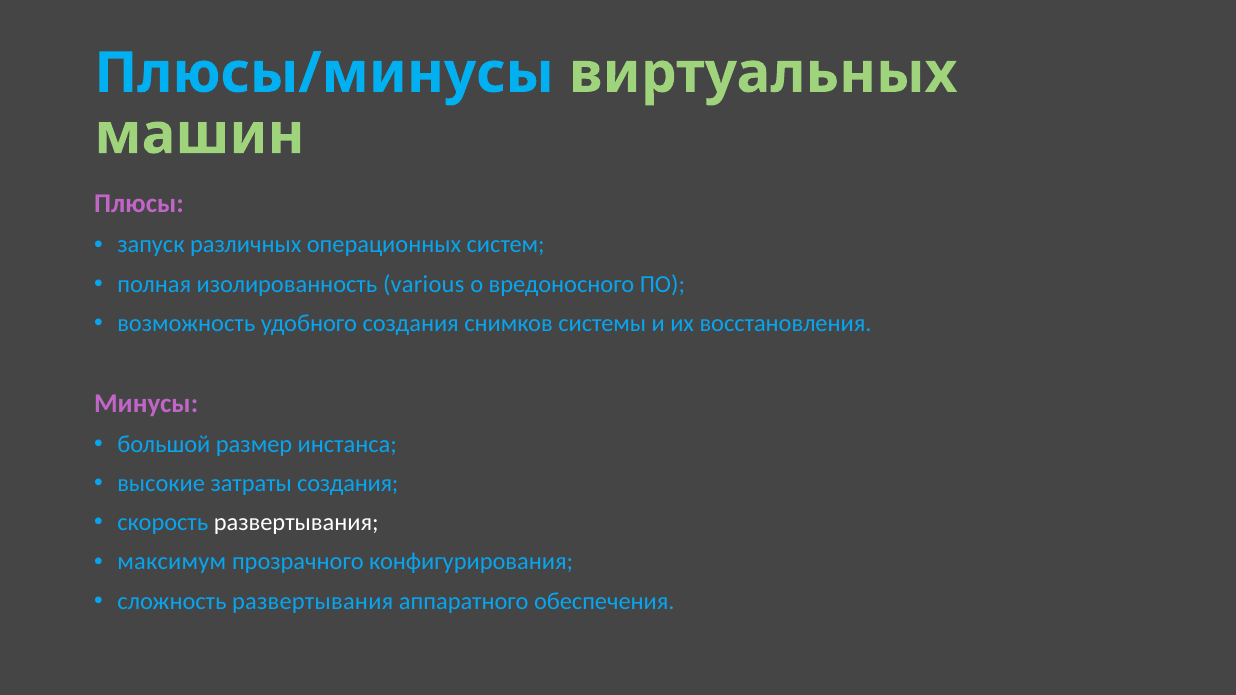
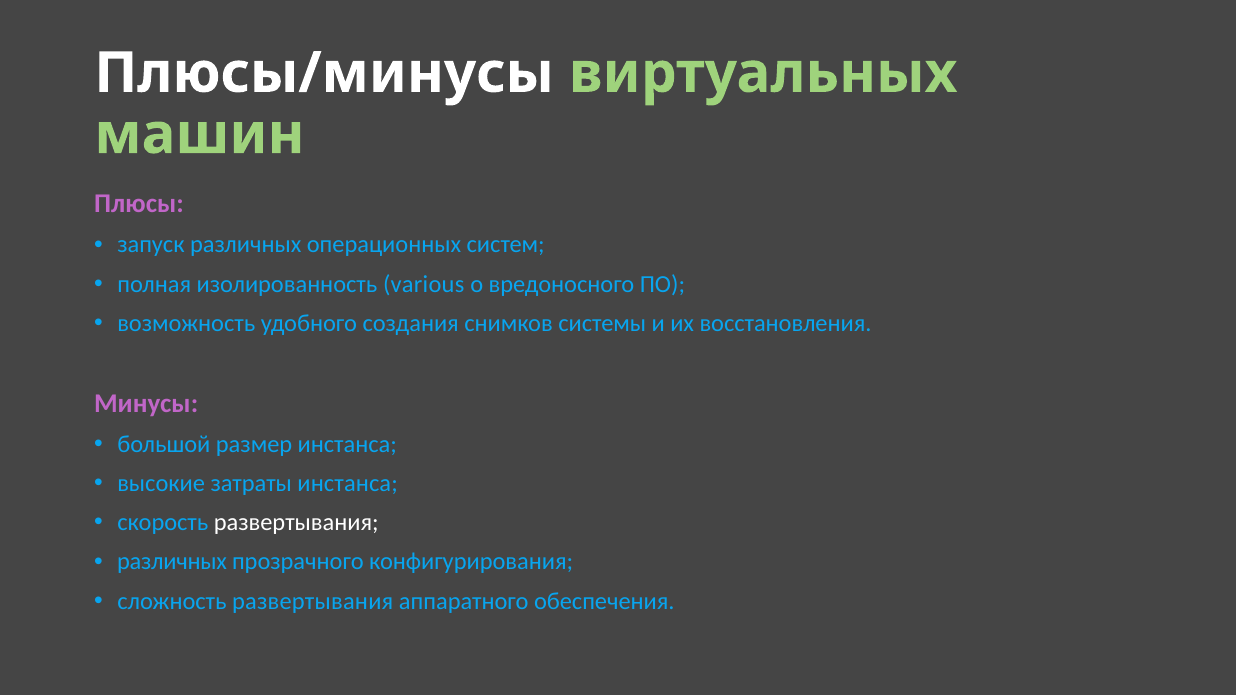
Плюсы/минусы colour: light blue -> white
затраты создания: создания -> инстанса
максимум at (172, 562): максимум -> различных
